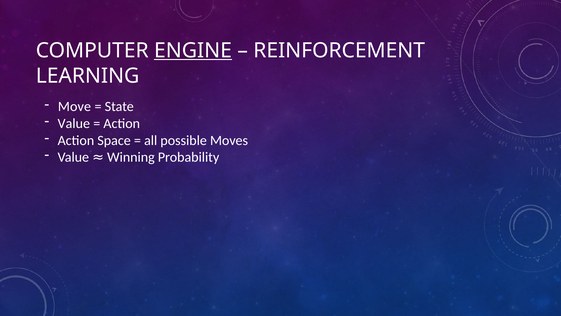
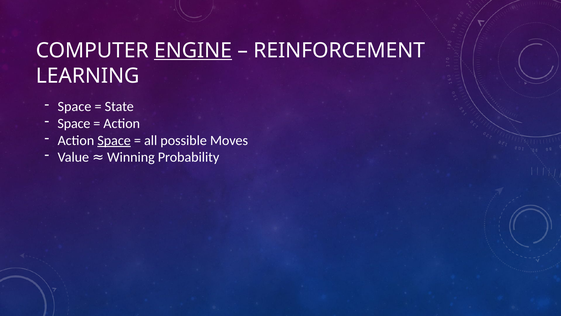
Move at (74, 107): Move -> Space
Value at (74, 123): Value -> Space
Space at (114, 140) underline: none -> present
